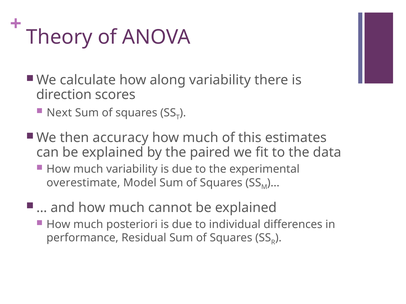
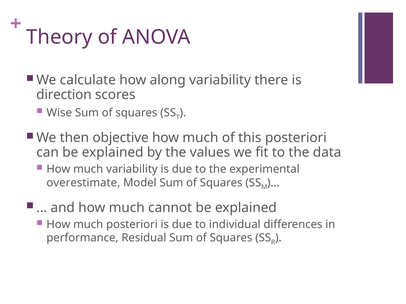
Next: Next -> Wise
accuracy: accuracy -> objective
this estimates: estimates -> posteriori
paired: paired -> values
